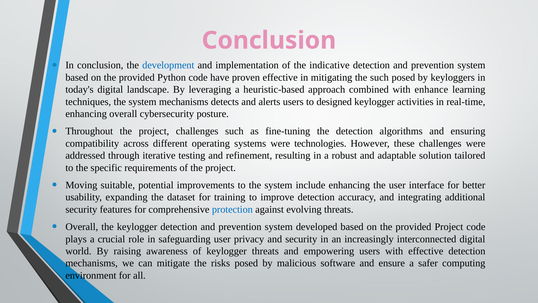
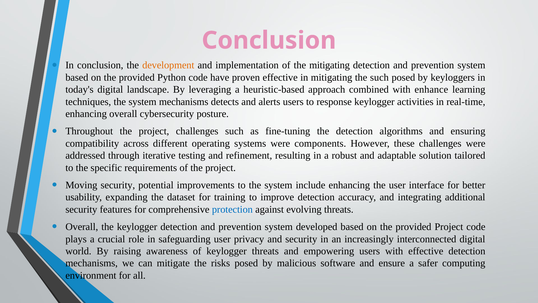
development colour: blue -> orange
the indicative: indicative -> mitigating
designed: designed -> response
technologies: technologies -> components
Moving suitable: suitable -> security
